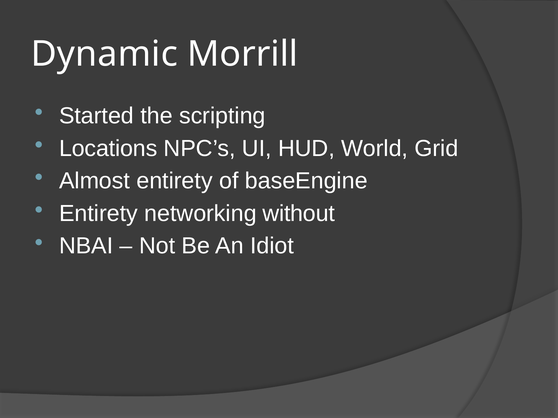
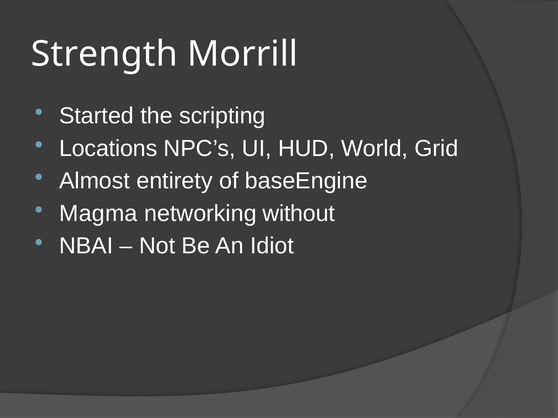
Dynamic: Dynamic -> Strength
Entirety at (98, 214): Entirety -> Magma
